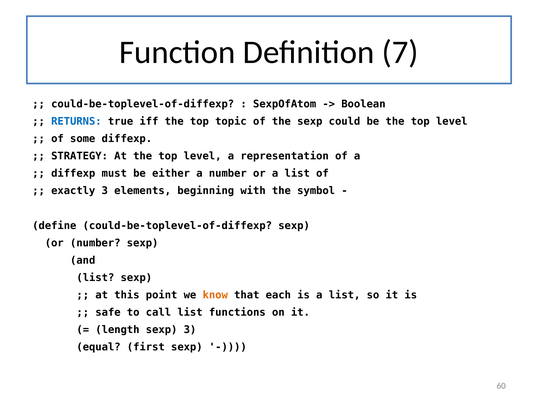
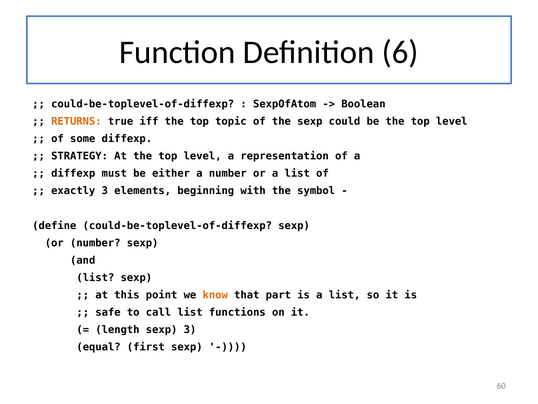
7: 7 -> 6
RETURNS colour: blue -> orange
each: each -> part
